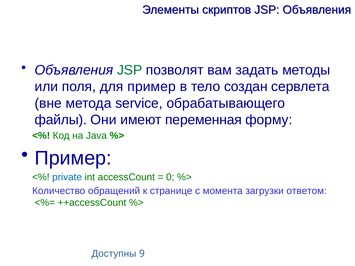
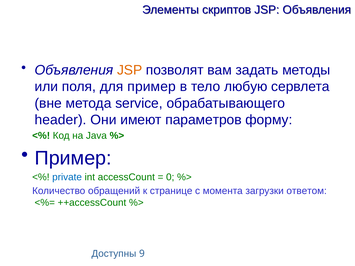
JSP at (130, 70) colour: green -> orange
создан: создан -> любую
файлы: файлы -> header
переменная: переменная -> параметров
